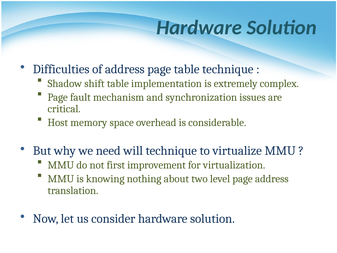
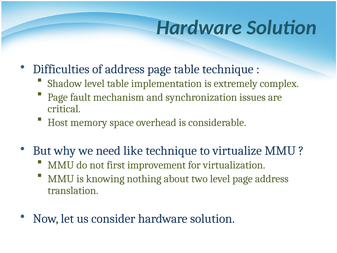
Shadow shift: shift -> level
will: will -> like
